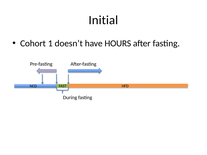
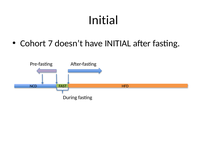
1: 1 -> 7
have HOURS: HOURS -> INITIAL
